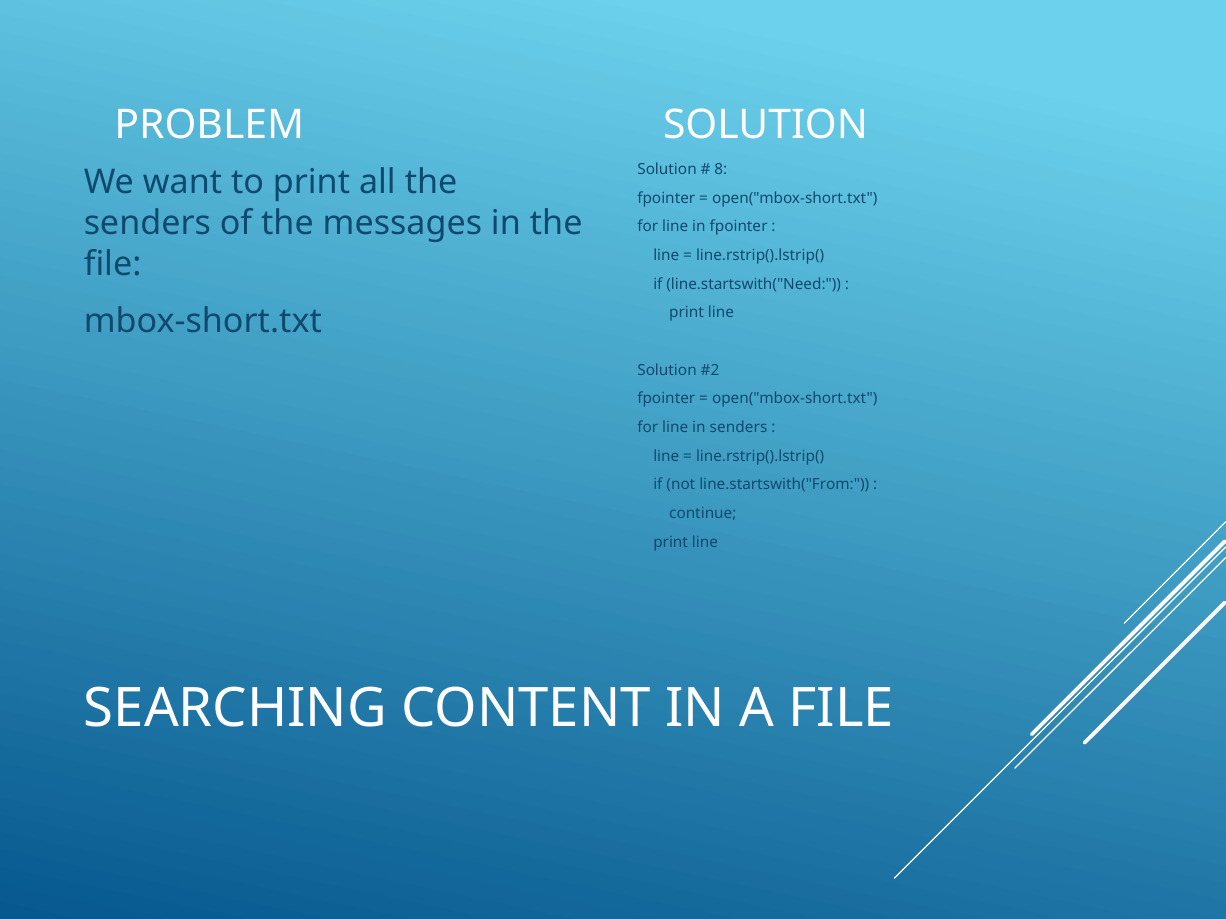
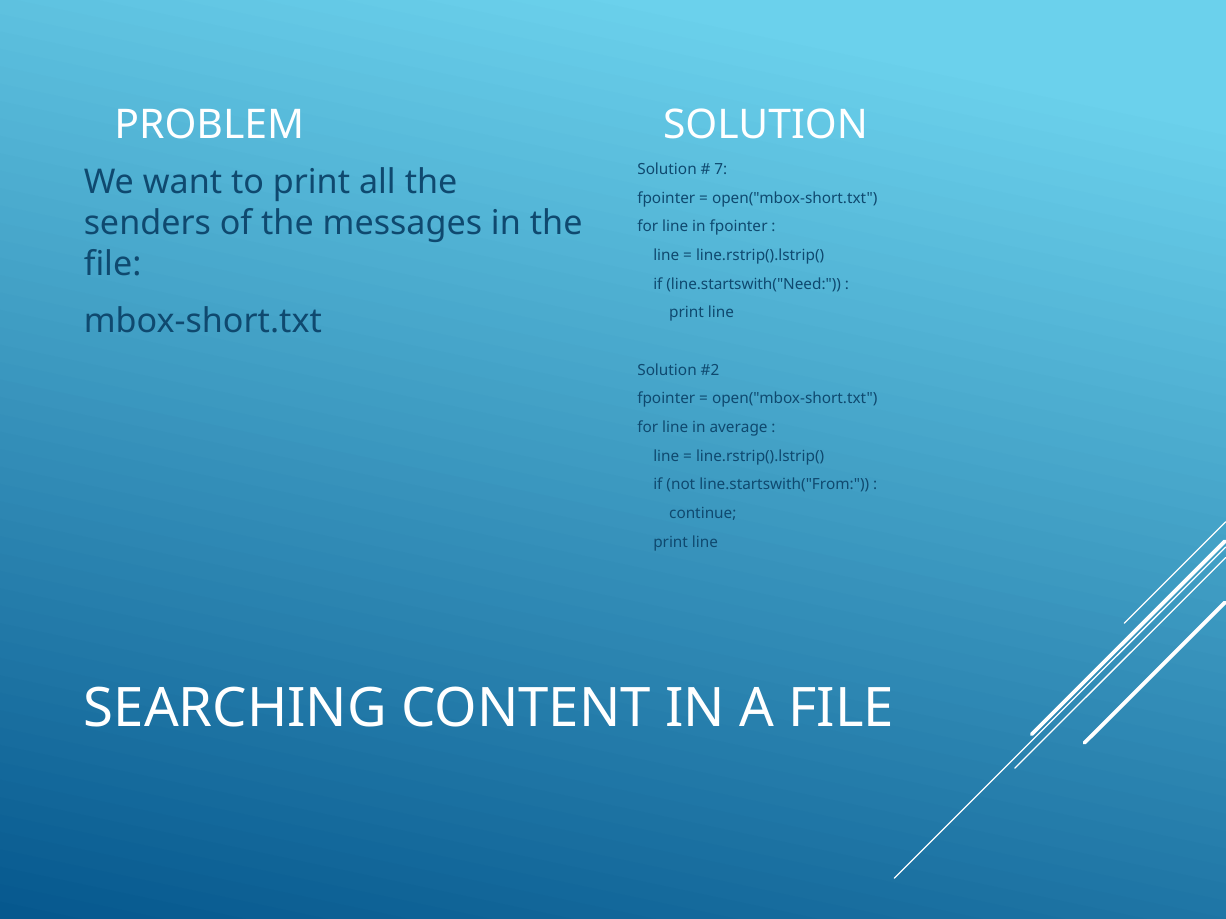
8: 8 -> 7
in senders: senders -> average
